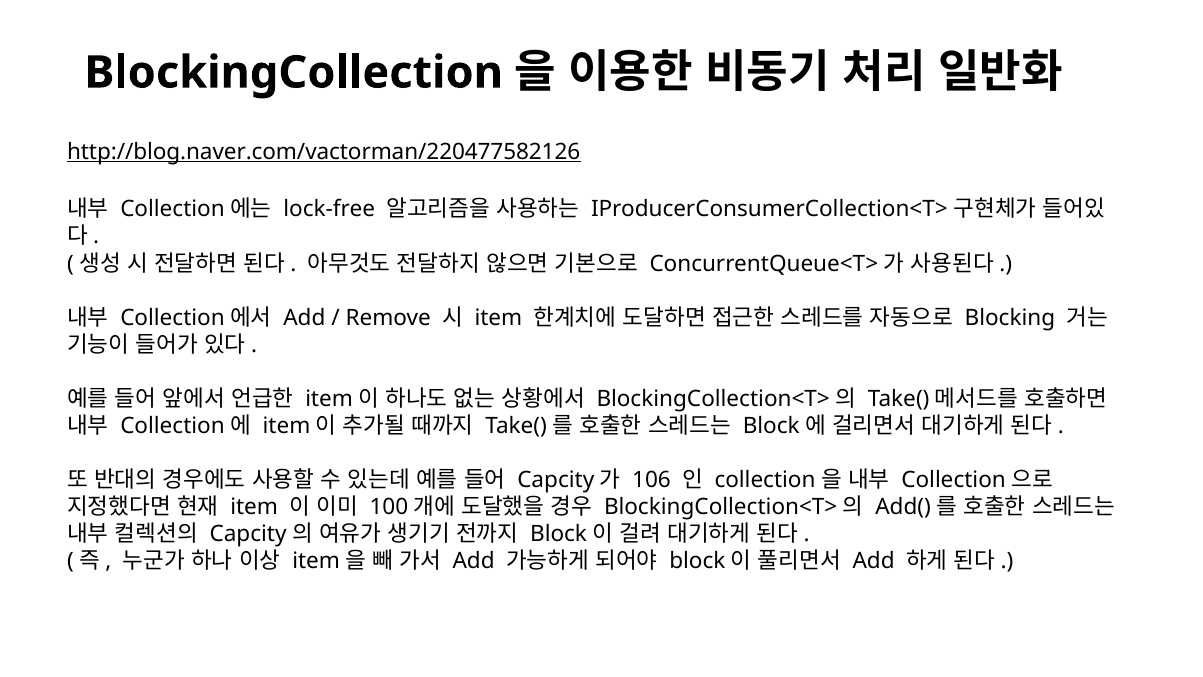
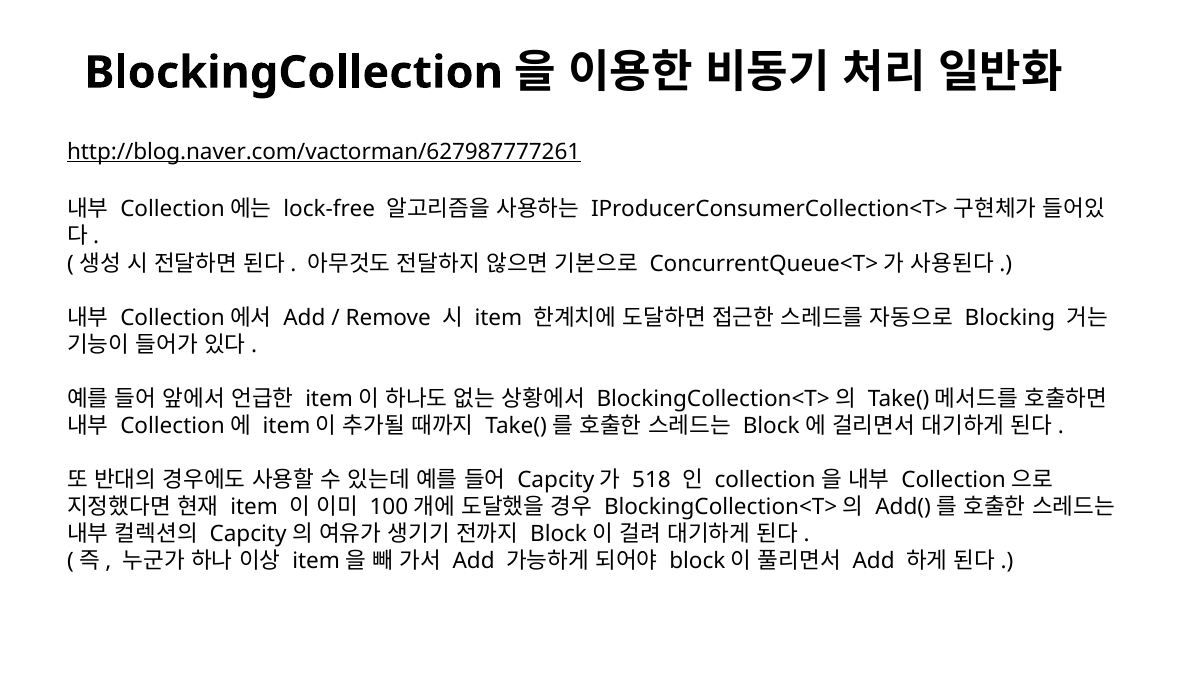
http://blog.naver.com/vactorman/220477582126: http://blog.naver.com/vactorman/220477582126 -> http://blog.naver.com/vactorman/627987777261
106: 106 -> 518
